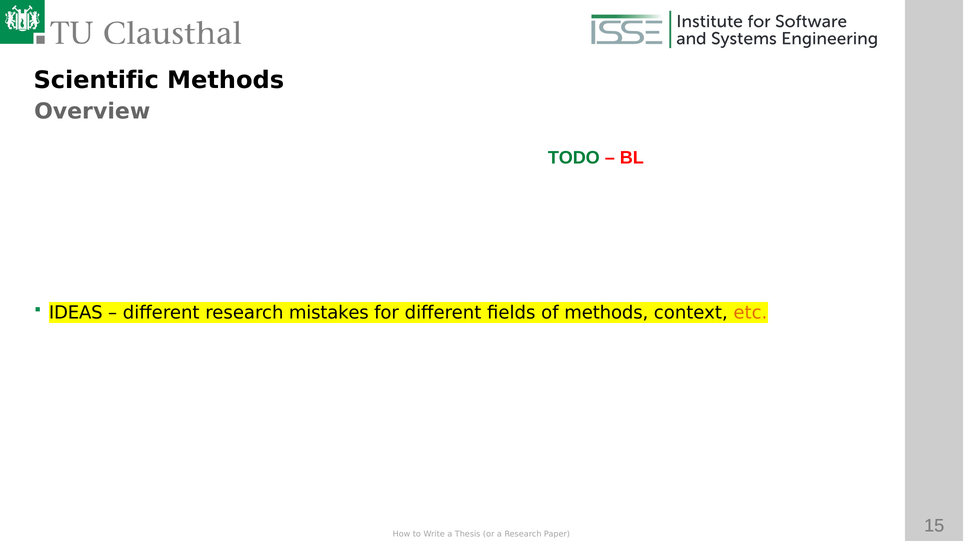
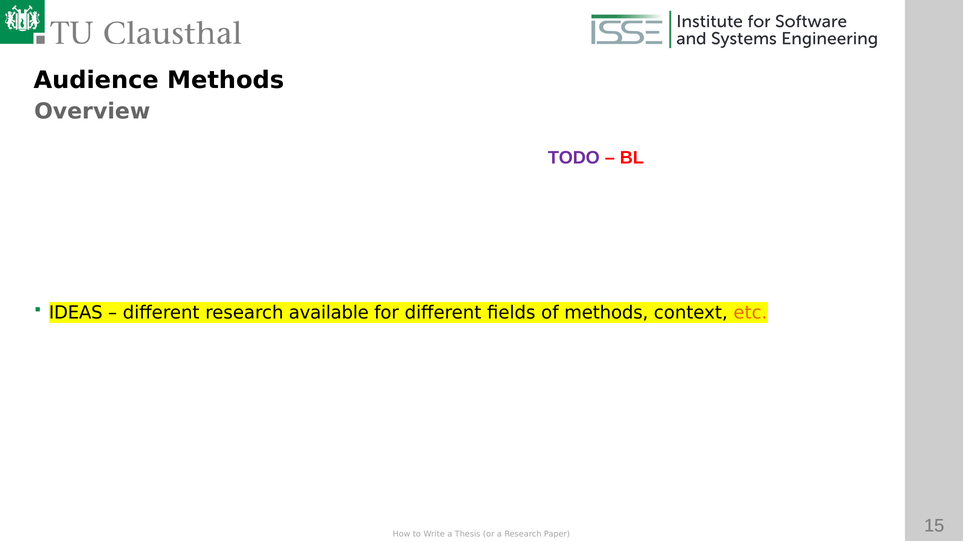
Scientific: Scientific -> Audience
TODO colour: green -> purple
mistakes: mistakes -> available
